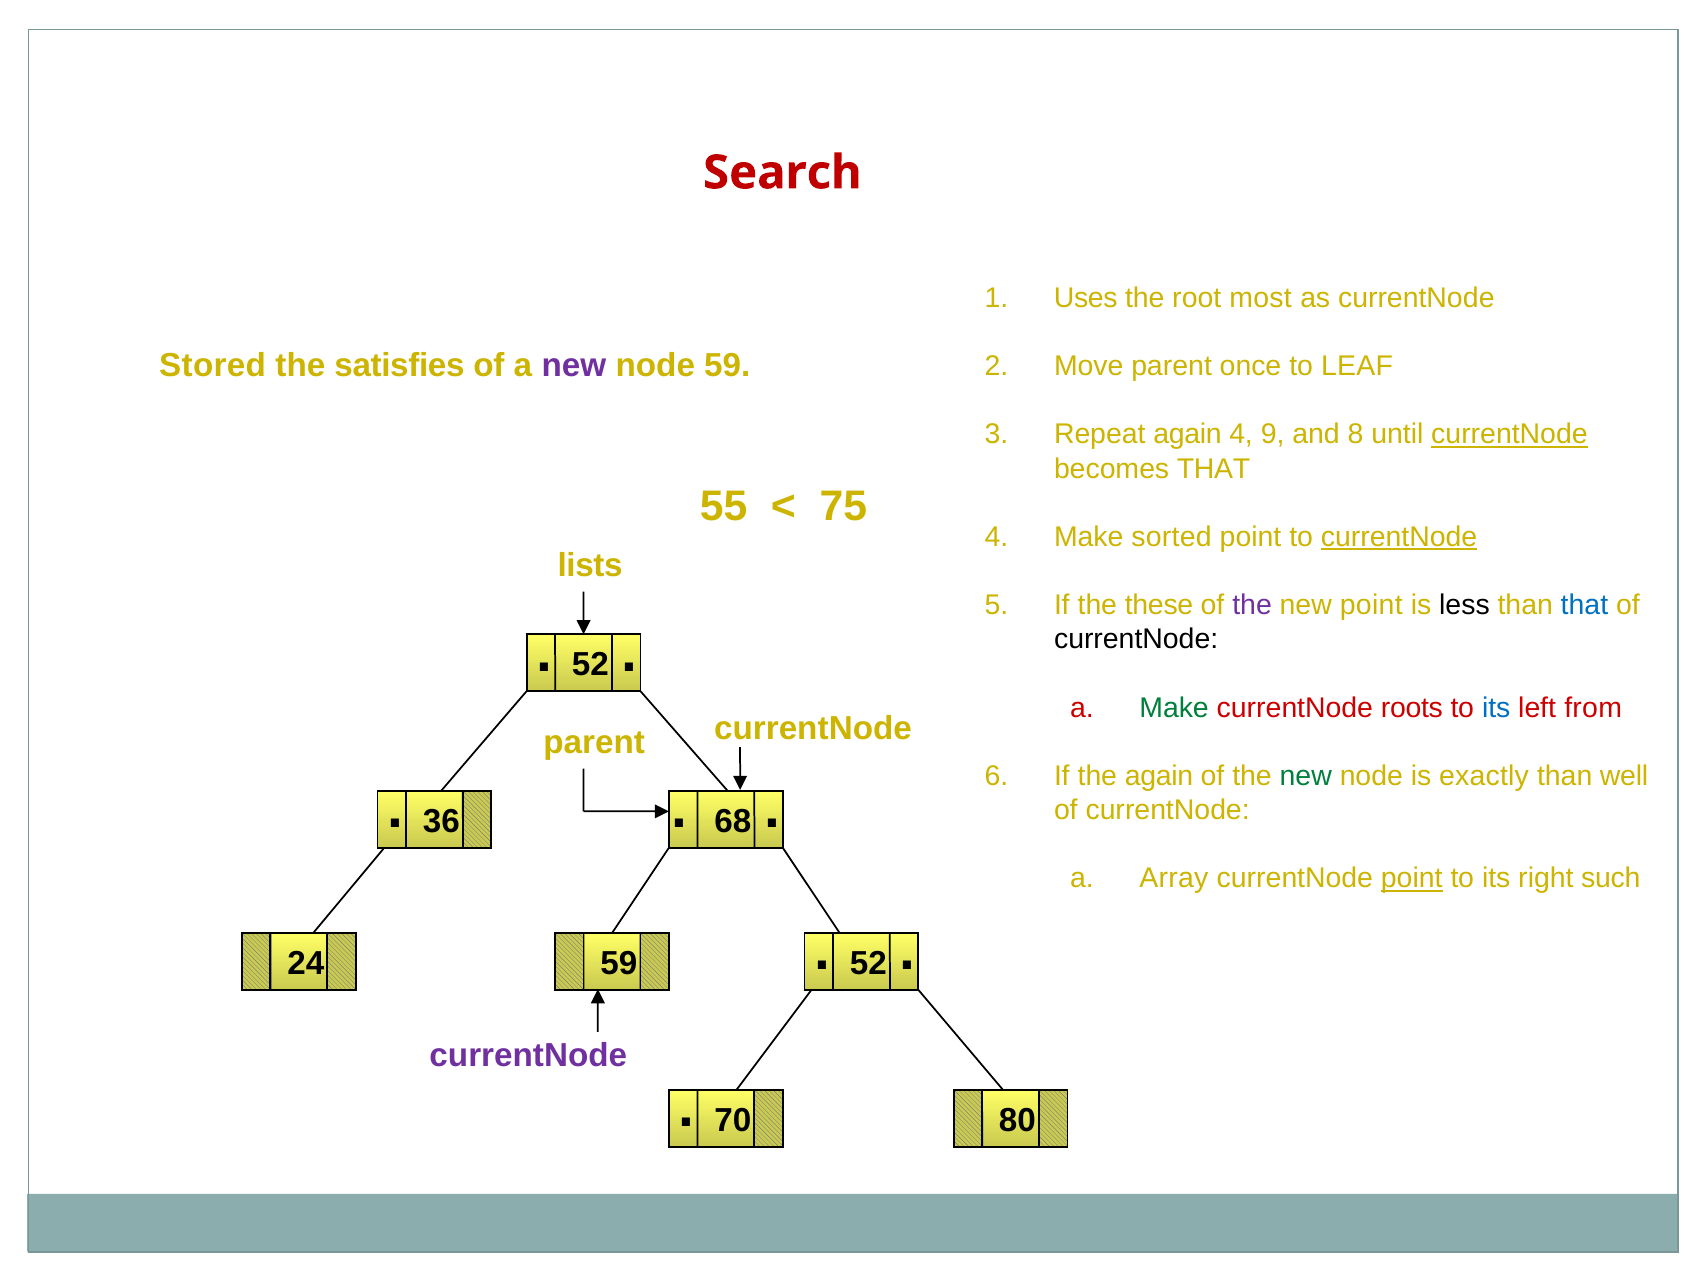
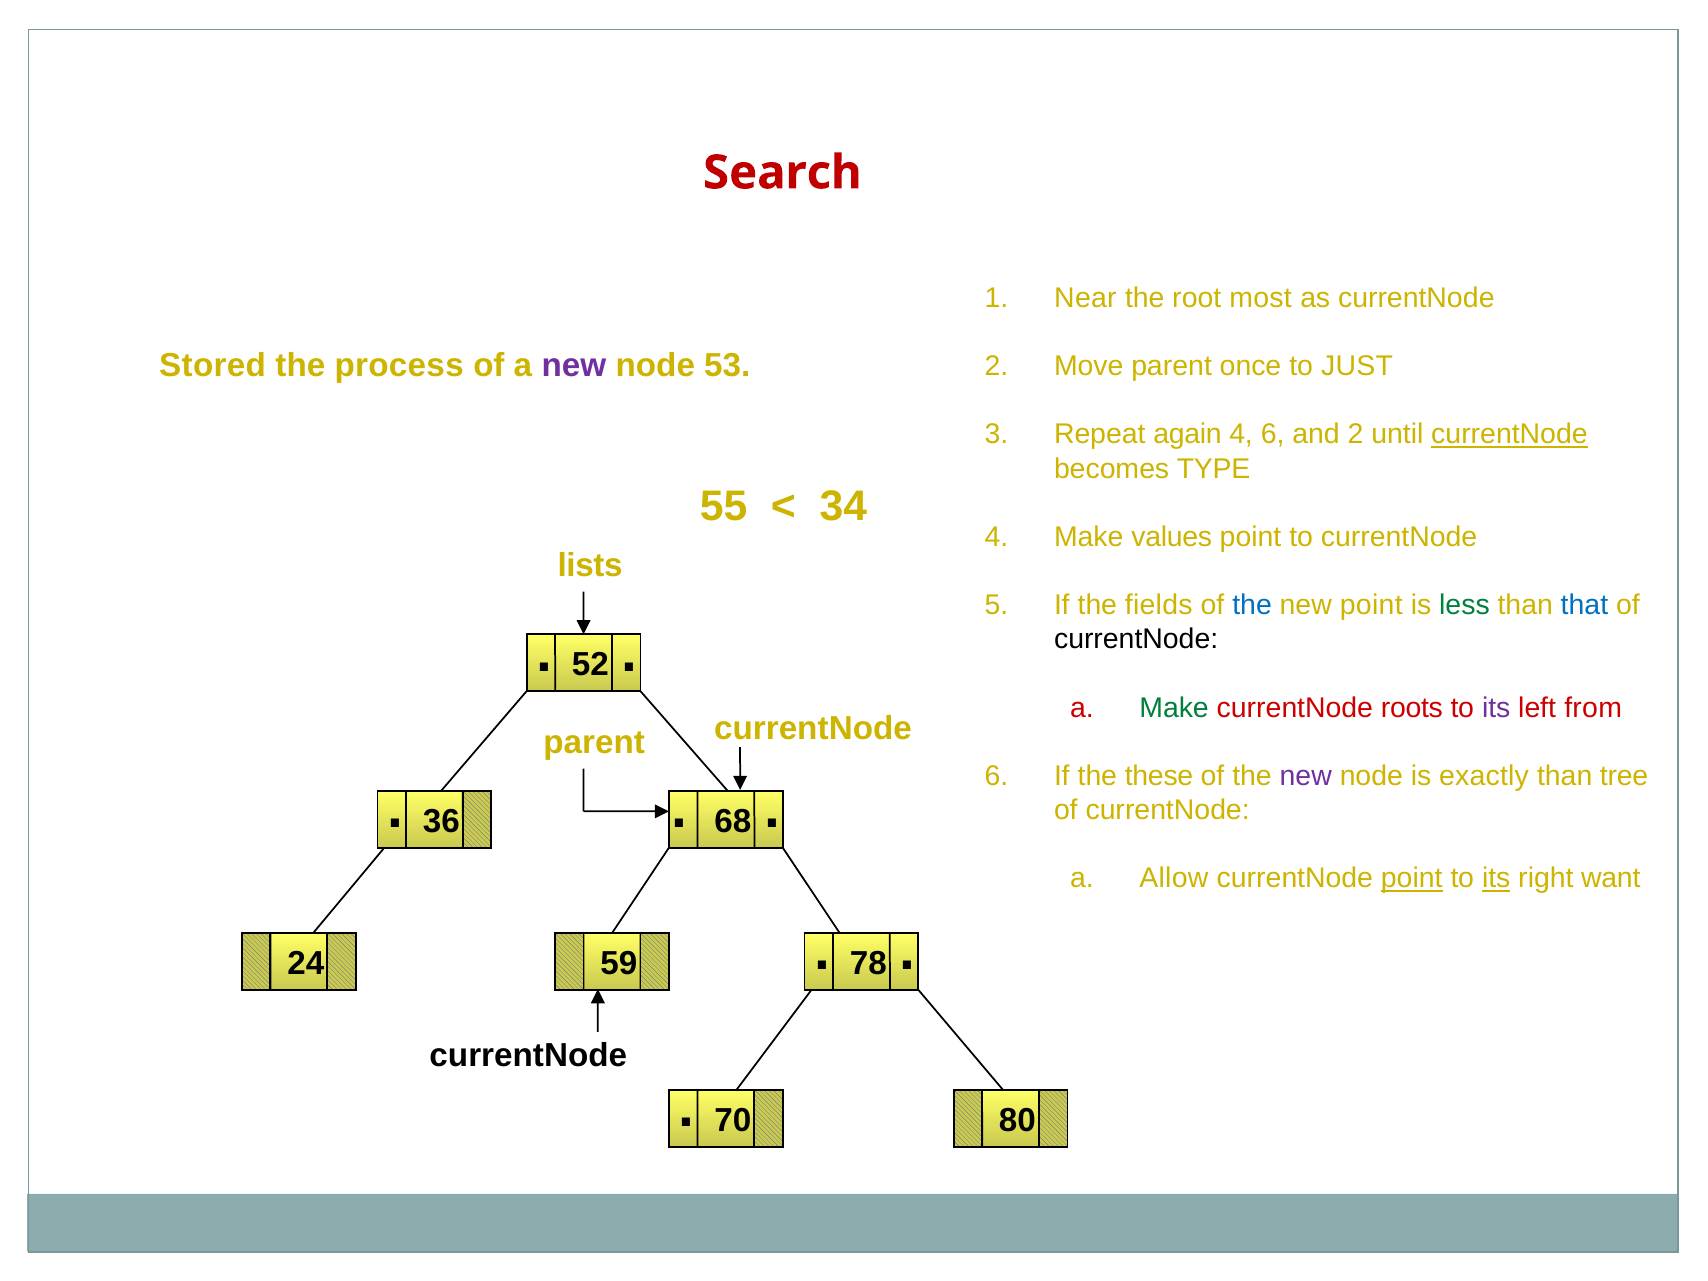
Uses: Uses -> Near
satisfies: satisfies -> process
node 59: 59 -> 53
LEAF: LEAF -> JUST
4 9: 9 -> 6
and 8: 8 -> 2
becomes THAT: THAT -> TYPE
75: 75 -> 34
sorted: sorted -> values
currentNode at (1399, 537) underline: present -> none
these: these -> fields
the at (1252, 605) colour: purple -> blue
less colour: black -> green
its at (1496, 708) colour: blue -> purple
the again: again -> these
new at (1306, 776) colour: green -> purple
than well: well -> tree
Array: Array -> Allow
its at (1496, 879) underline: none -> present
such: such -> want
59 52: 52 -> 78
currentNode at (528, 1055) colour: purple -> black
